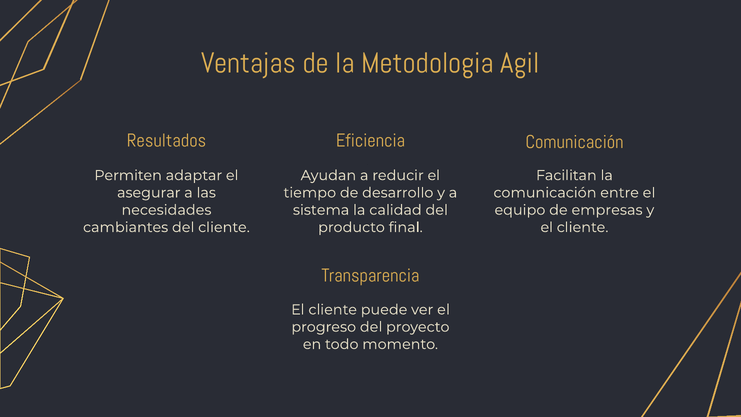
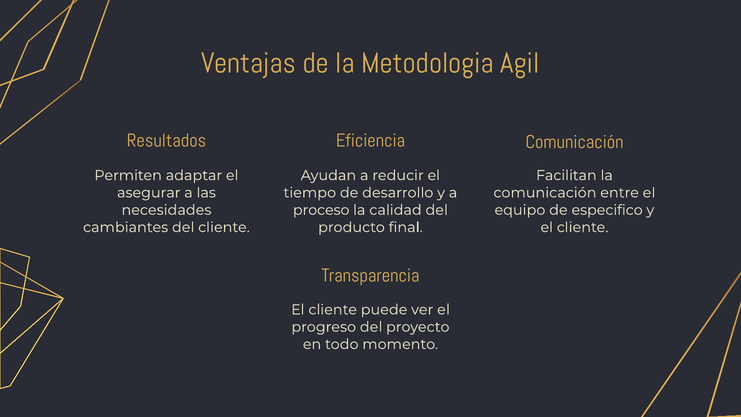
sistema: sistema -> proceso
empresas: empresas -> especifico
